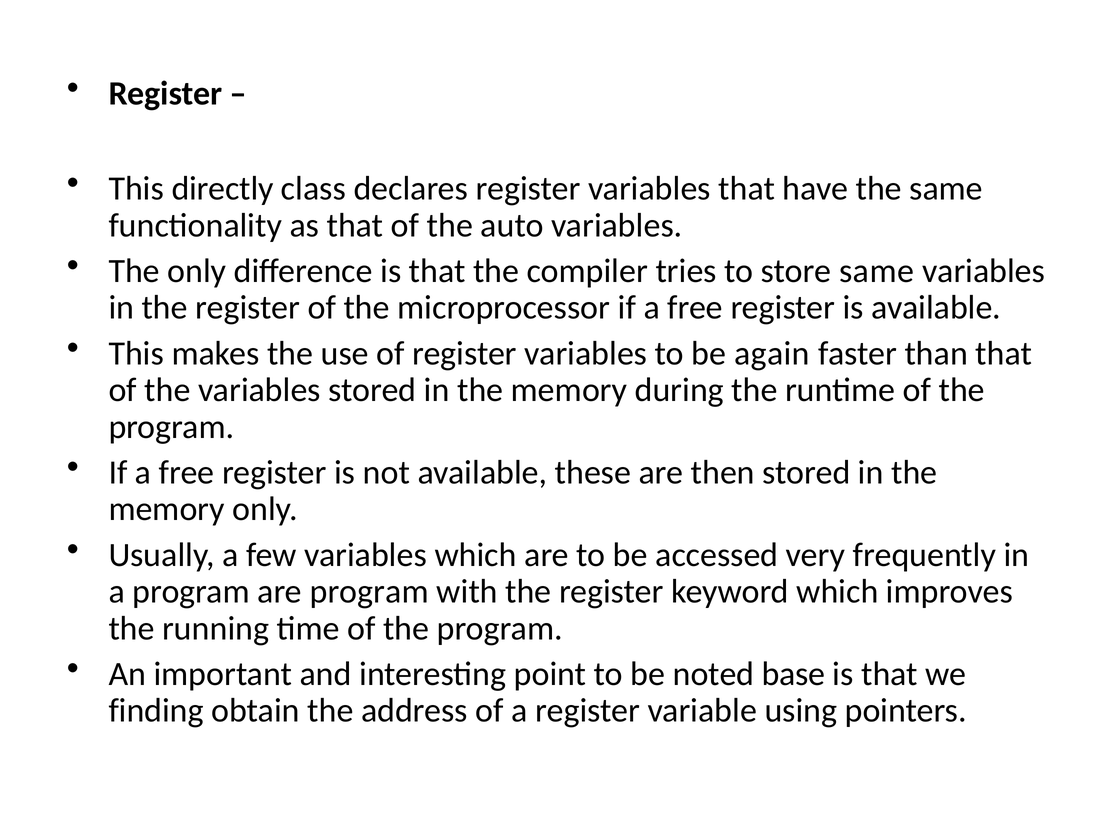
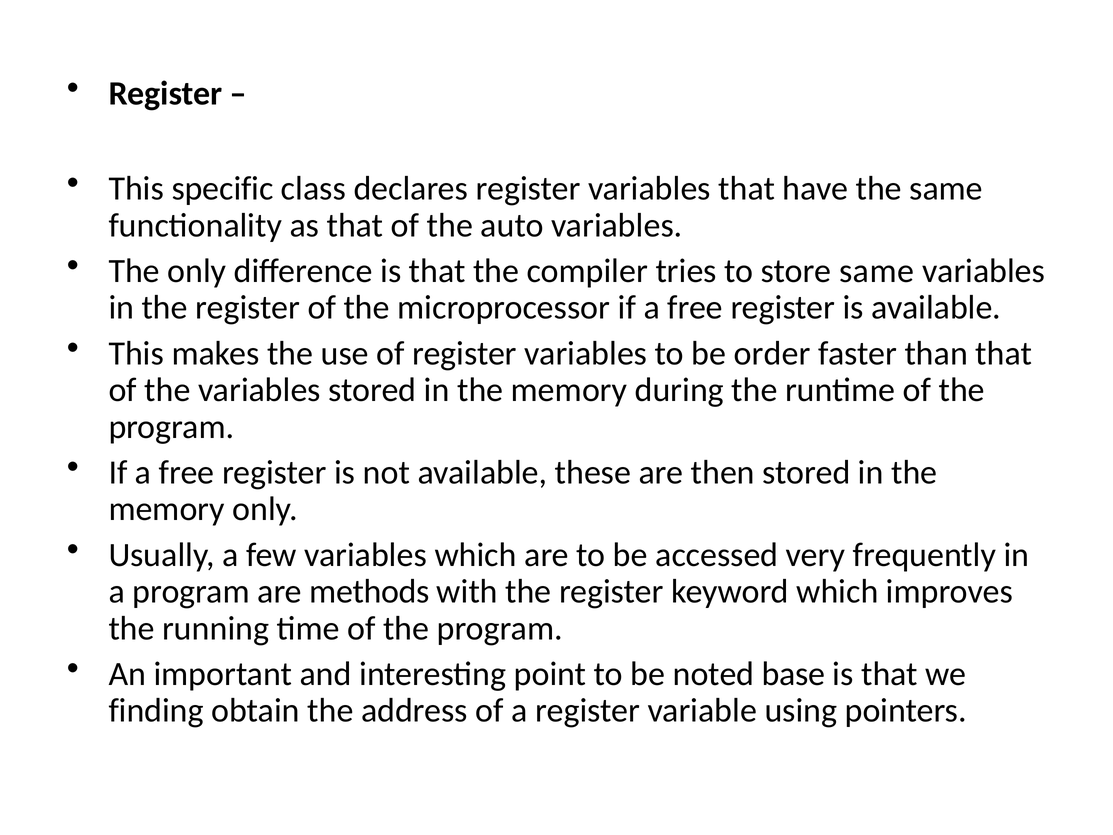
directly: directly -> specific
again: again -> order
are program: program -> methods
